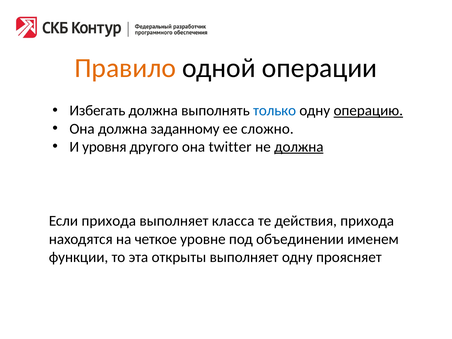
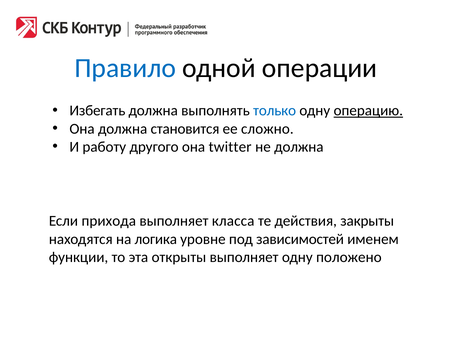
Правило colour: orange -> blue
заданному: заданному -> становится
уровня: уровня -> работу
должна at (299, 147) underline: present -> none
действия прихода: прихода -> закрыты
четкое: четкое -> логика
объединении: объединении -> зависимостей
проясняет: проясняет -> положено
